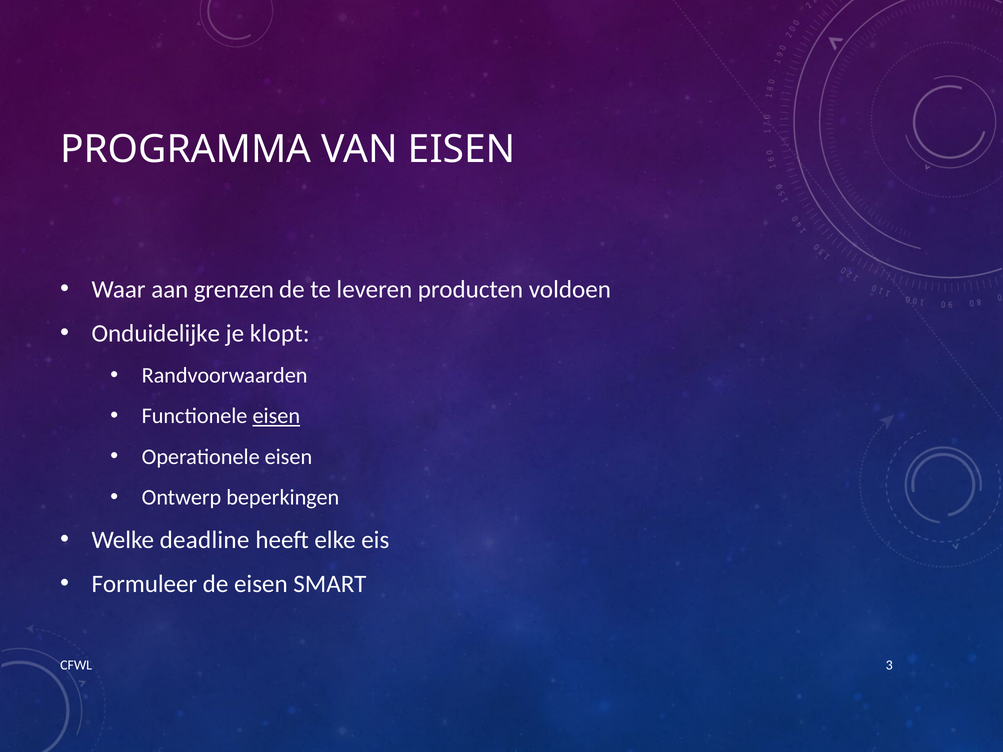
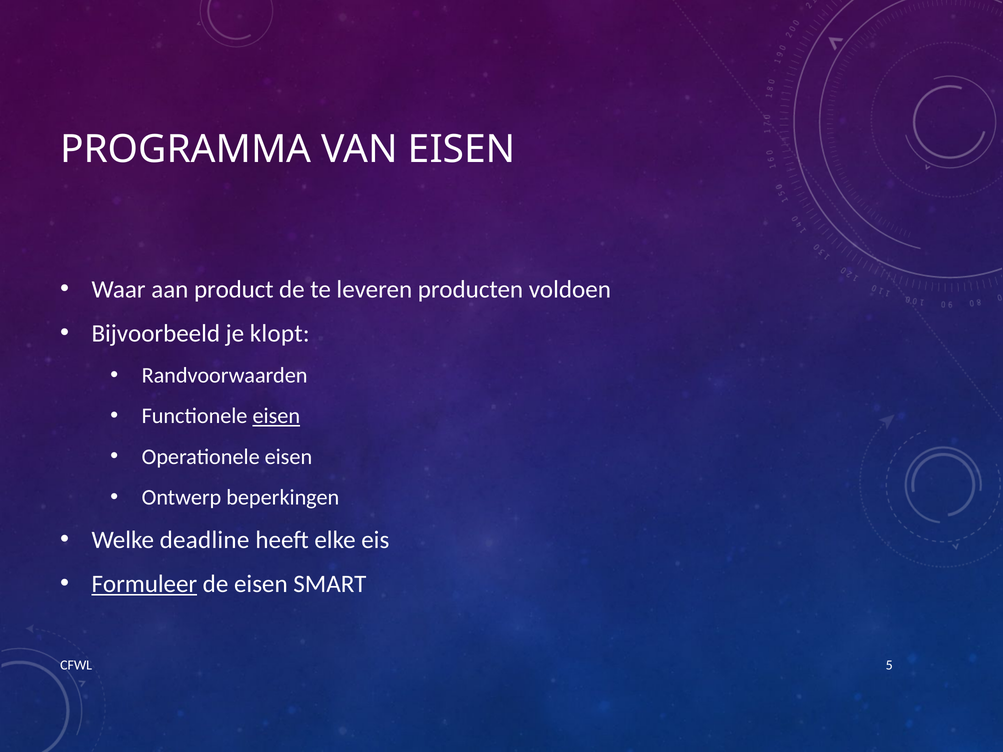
grenzen: grenzen -> product
Onduidelijke: Onduidelijke -> Bijvoorbeeld
Formuleer underline: none -> present
3: 3 -> 5
